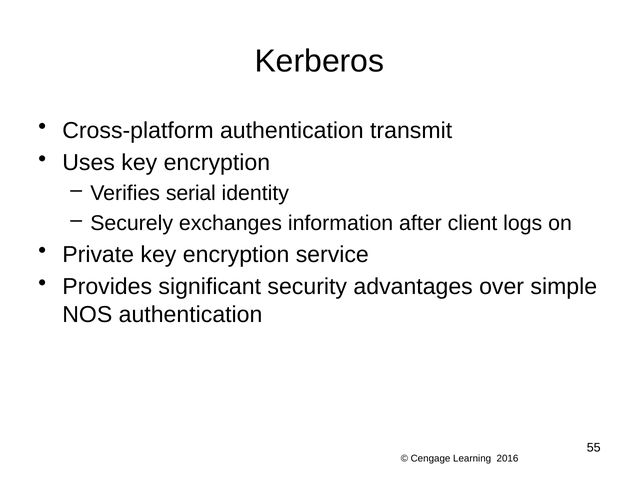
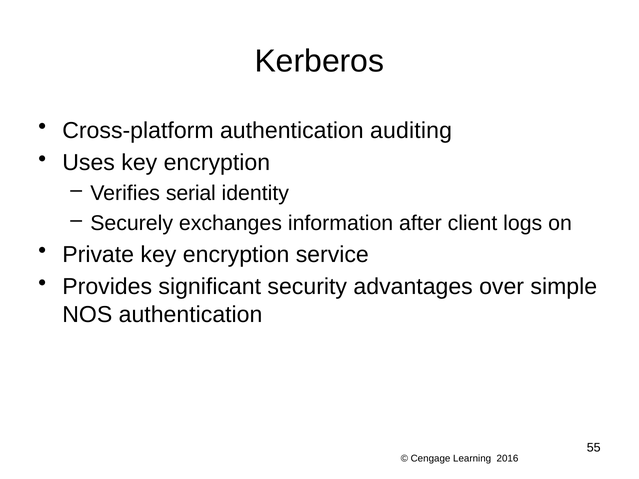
transmit: transmit -> auditing
